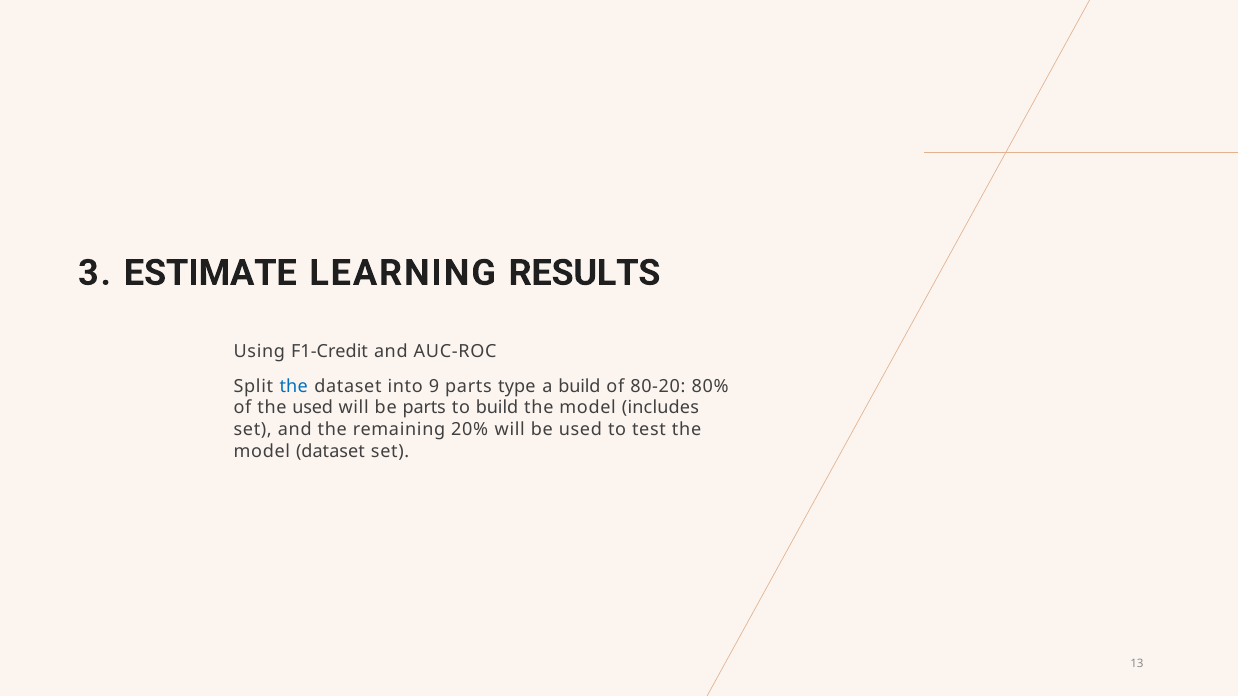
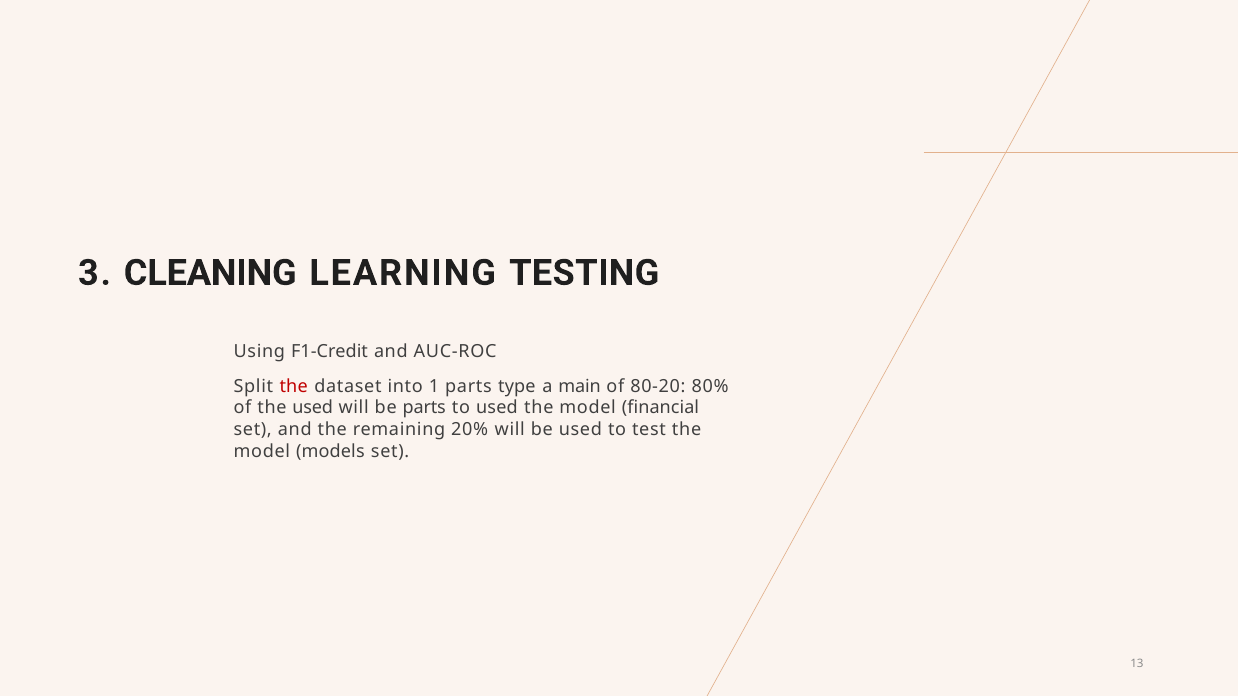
ESTIMATE: ESTIMATE -> CLEANING
RESULTS: RESULTS -> TESTING
the at (294, 386) colour: blue -> red
9: 9 -> 1
a build: build -> main
to build: build -> used
includes: includes -> financial
model dataset: dataset -> models
